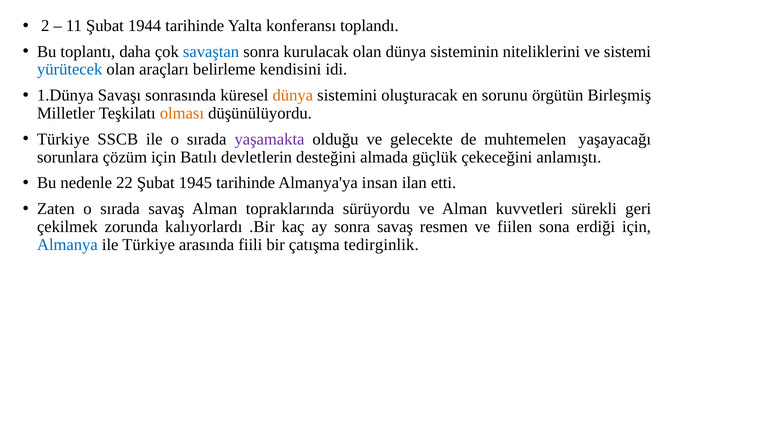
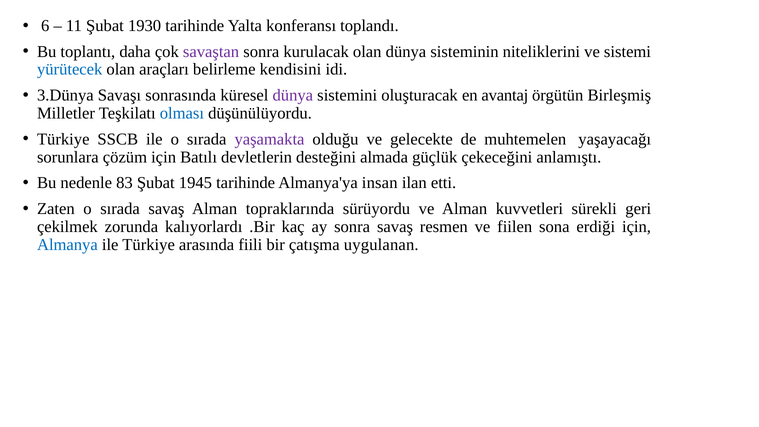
2: 2 -> 6
1944: 1944 -> 1930
savaştan colour: blue -> purple
1.Dünya: 1.Dünya -> 3.Dünya
dünya at (293, 95) colour: orange -> purple
sorunu: sorunu -> avantaj
olması colour: orange -> blue
22: 22 -> 83
tedirginlik: tedirginlik -> uygulanan
